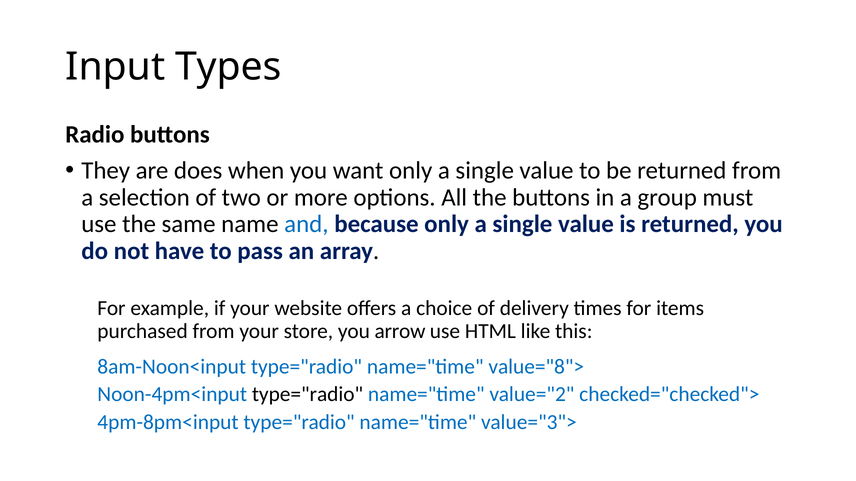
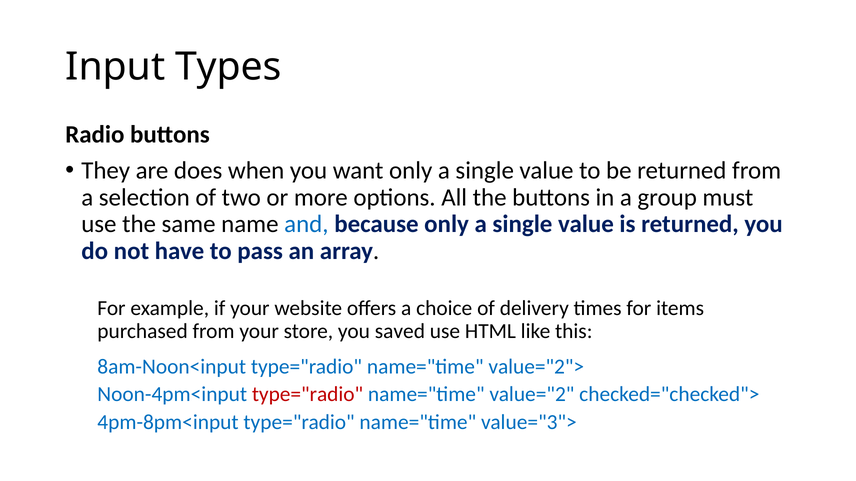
arrow: arrow -> saved
value="8">: value="8"> -> value="2">
type="radio at (308, 395) colour: black -> red
